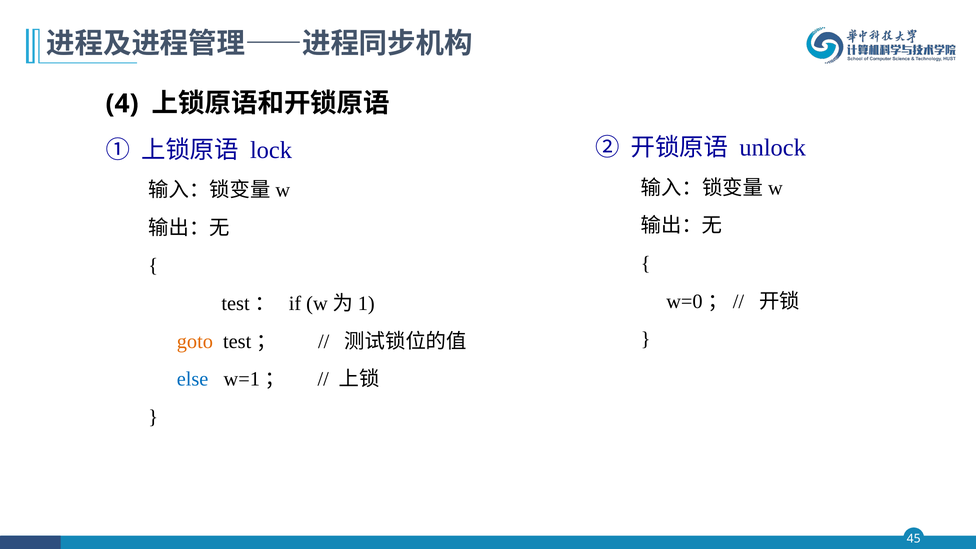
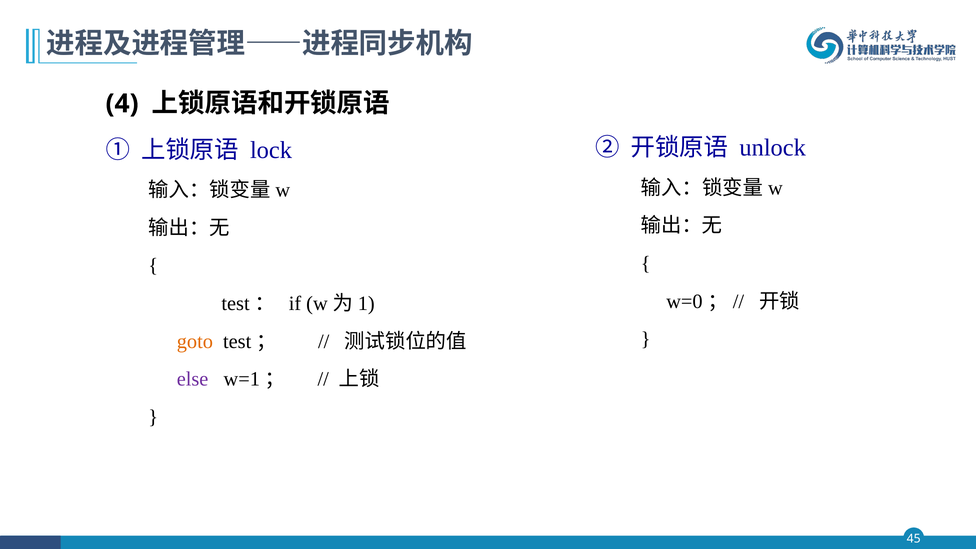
else colour: blue -> purple
